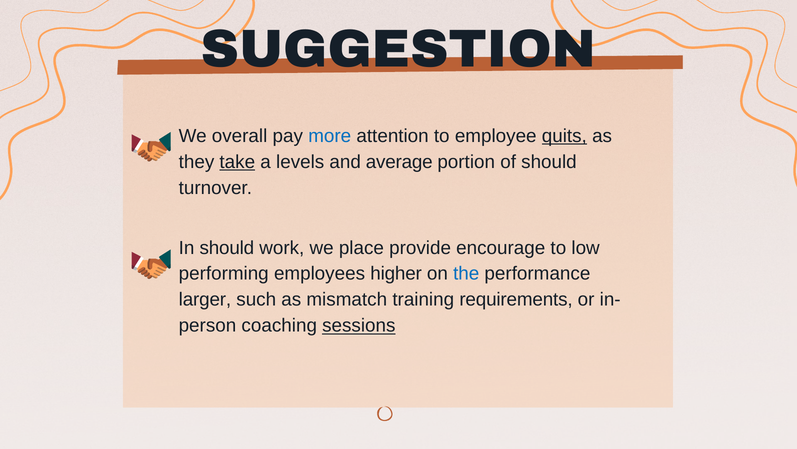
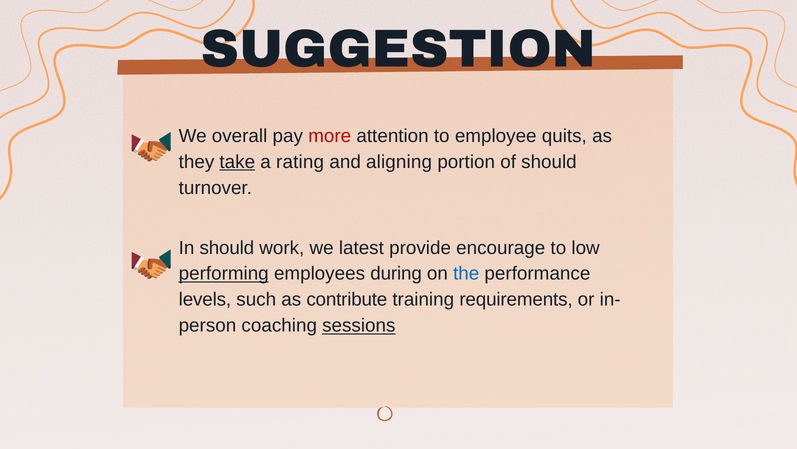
more colour: blue -> red
quits underline: present -> none
levels: levels -> rating
average: average -> aligning
place: place -> latest
performing underline: none -> present
higher: higher -> during
larger: larger -> levels
mismatch: mismatch -> contribute
